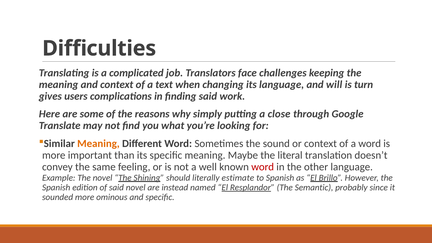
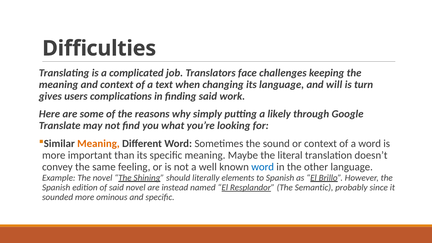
close: close -> likely
word at (263, 167) colour: red -> blue
estimate: estimate -> elements
